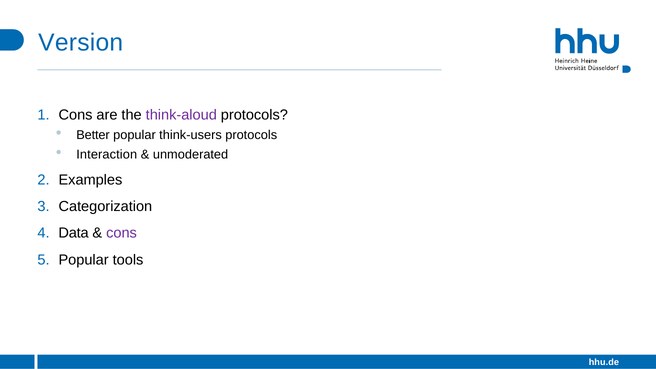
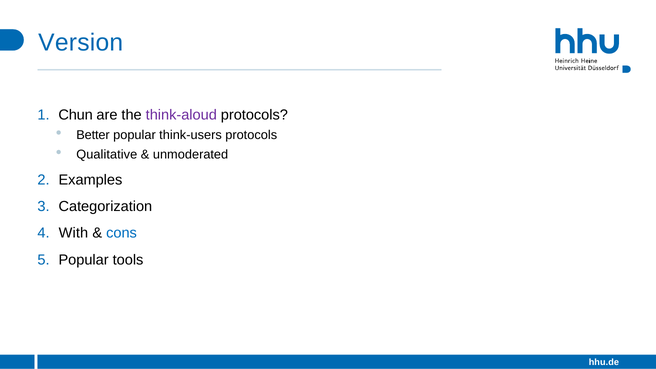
Cons at (76, 115): Cons -> Chun
Interaction: Interaction -> Qualitative
Data: Data -> With
cons at (122, 233) colour: purple -> blue
